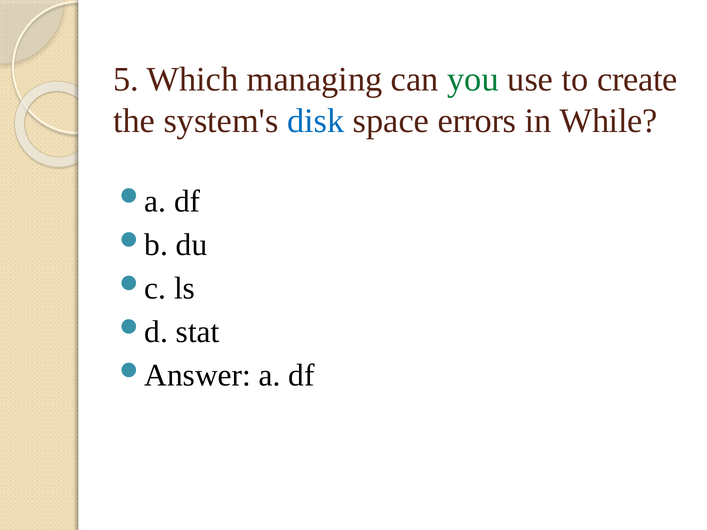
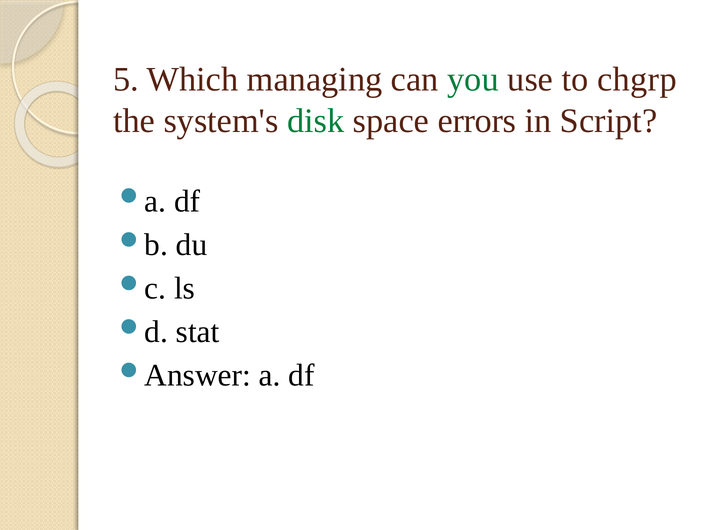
create: create -> chgrp
disk colour: blue -> green
While: While -> Script
